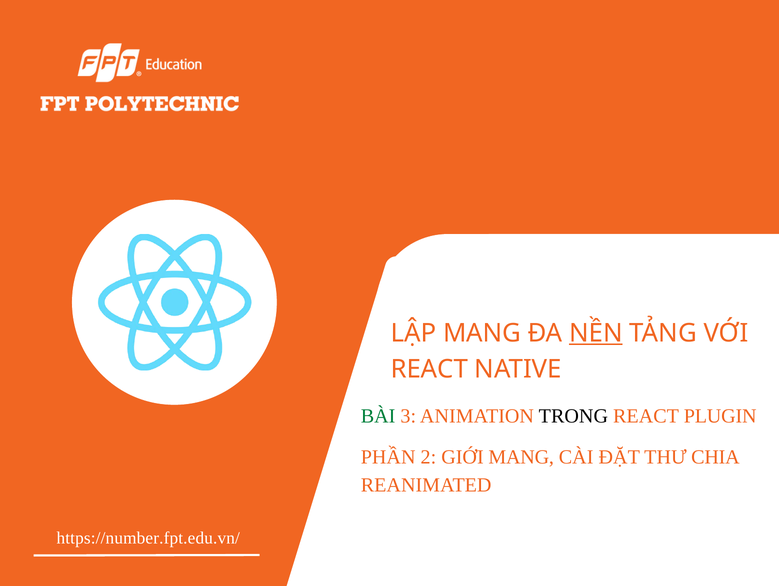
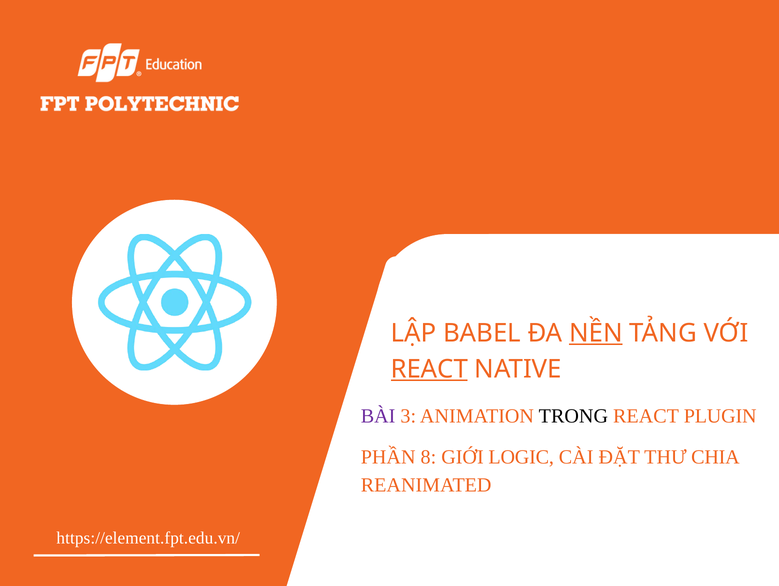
LẬP MANG: MANG -> BABEL
REACT at (429, 369) underline: none -> present
BÀI colour: green -> purple
2: 2 -> 8
GIỚI MANG: MANG -> LOGIC
https://number.fpt.edu.vn/: https://number.fpt.edu.vn/ -> https://element.fpt.edu.vn/
